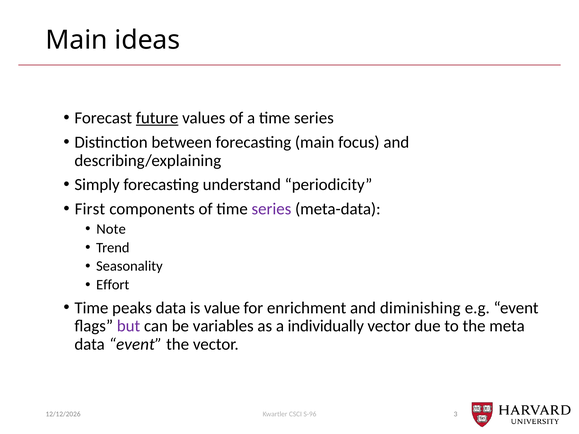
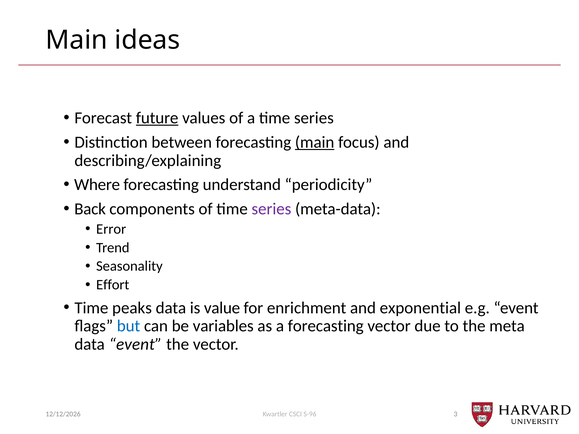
main at (315, 142) underline: none -> present
Simply: Simply -> Where
First: First -> Back
Note: Note -> Error
diminishing: diminishing -> exponential
but colour: purple -> blue
a individually: individually -> forecasting
